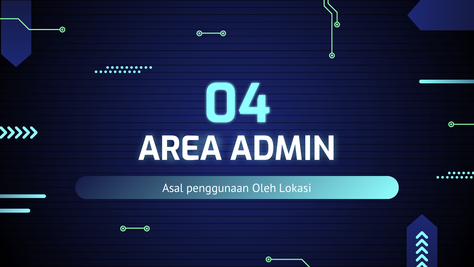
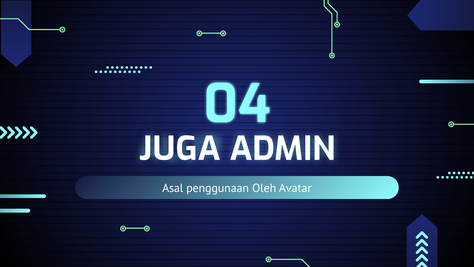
AREA: AREA -> JUGA
Lokasi: Lokasi -> Avatar
